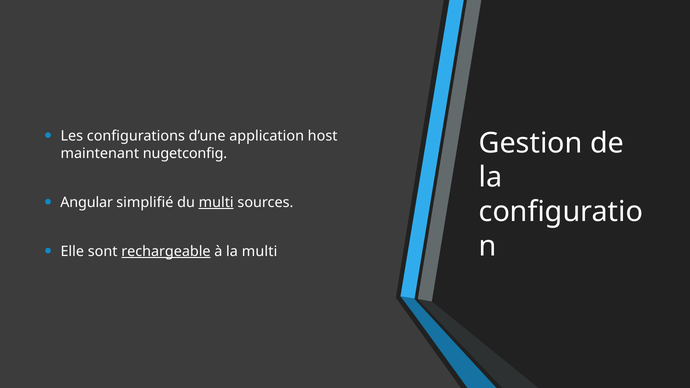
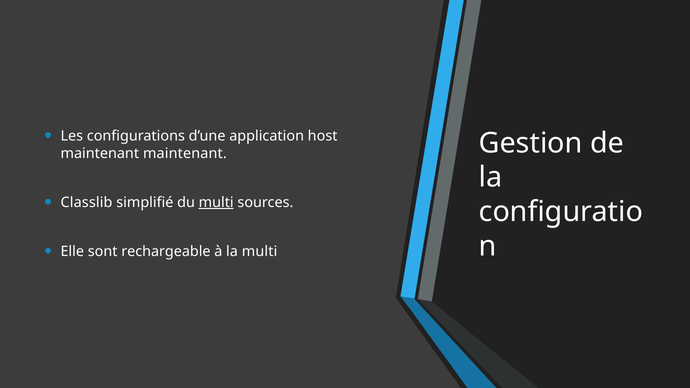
maintenant nugetconfig: nugetconfig -> maintenant
Angular: Angular -> Classlib
rechargeable underline: present -> none
